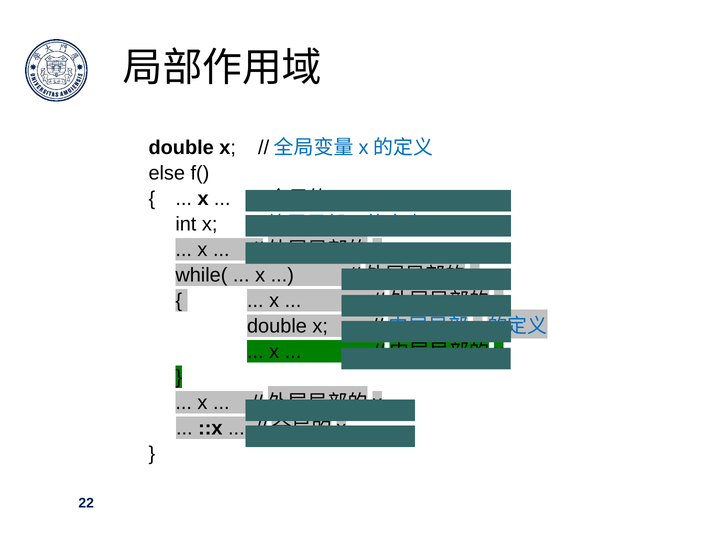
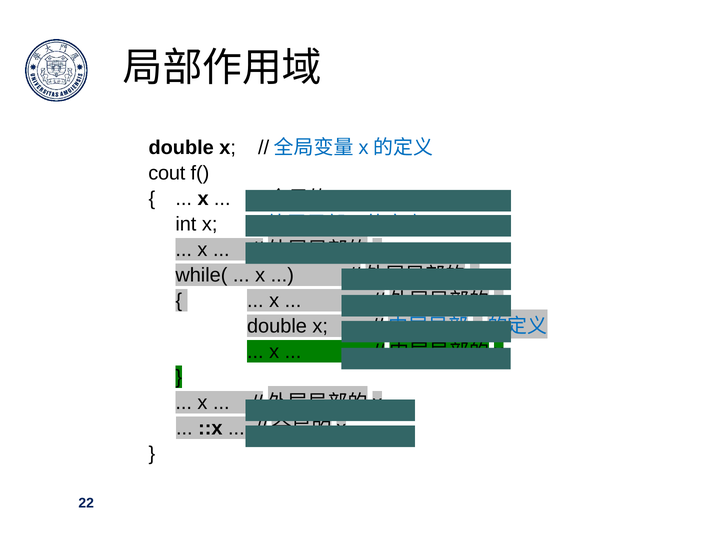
else: else -> cout
